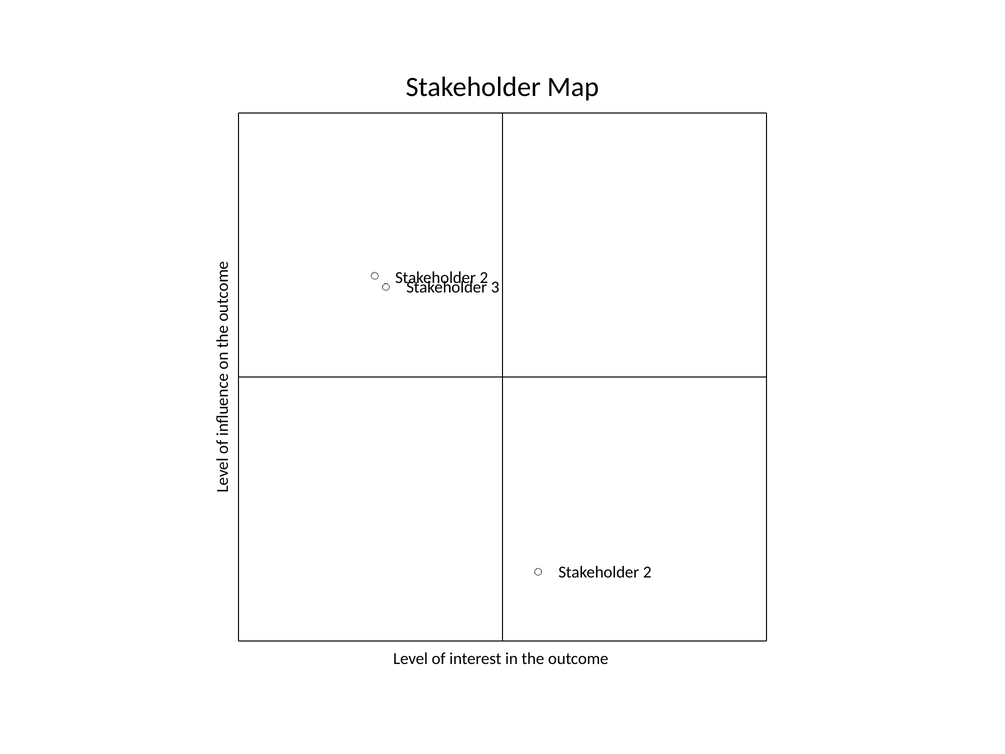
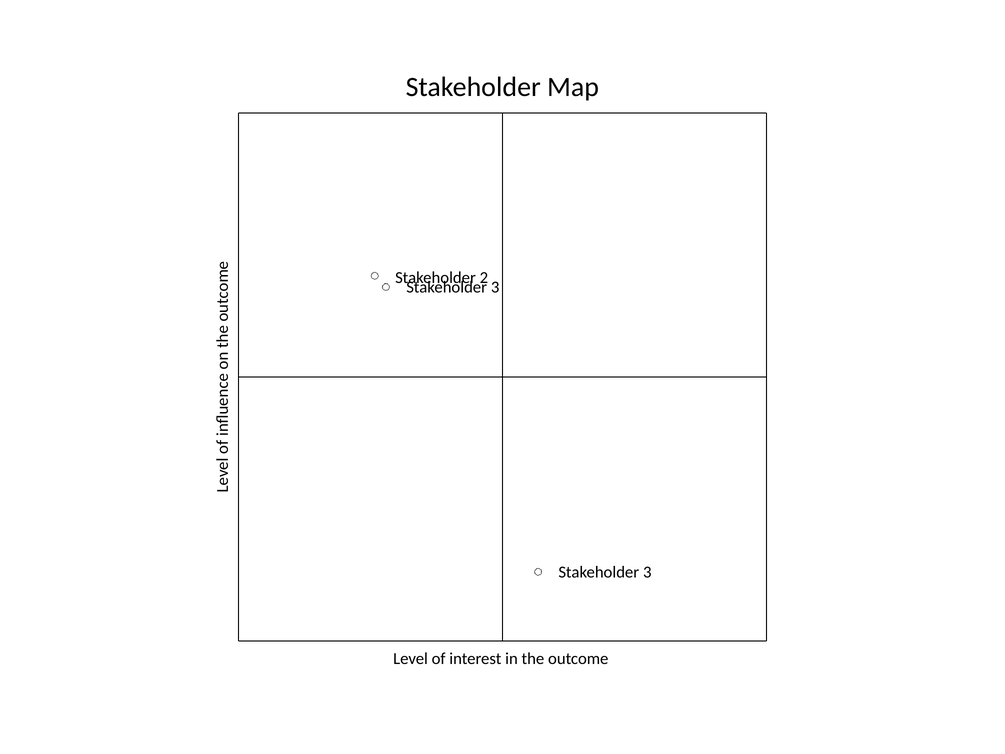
2 at (647, 572): 2 -> 3
